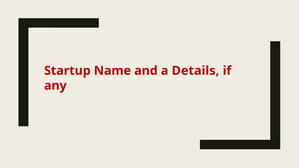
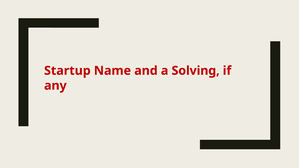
Details: Details -> Solving
